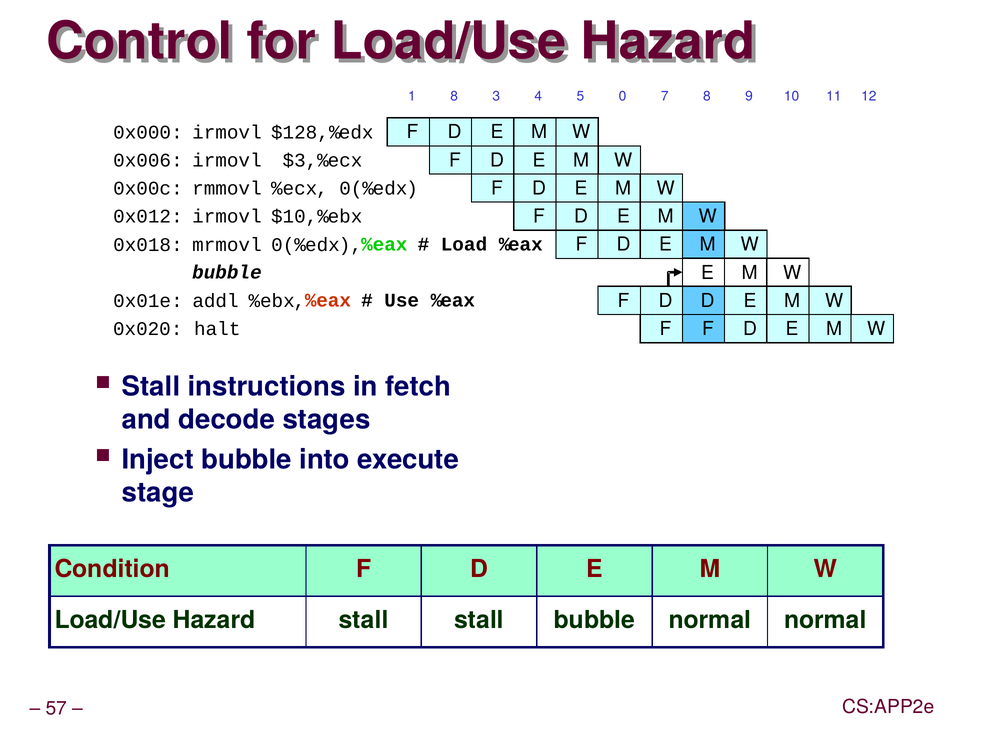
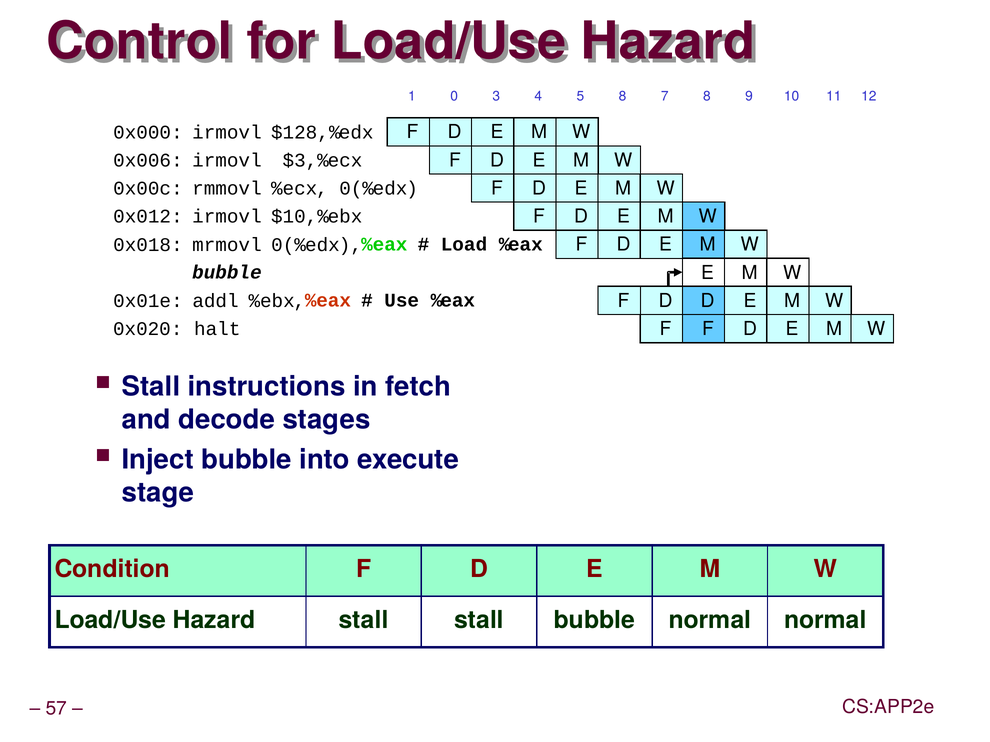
1 8: 8 -> 0
5 0: 0 -> 8
